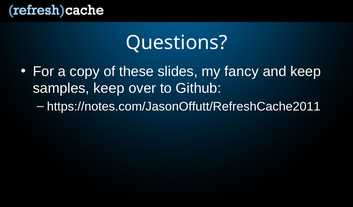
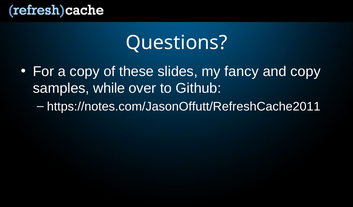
and keep: keep -> copy
samples keep: keep -> while
